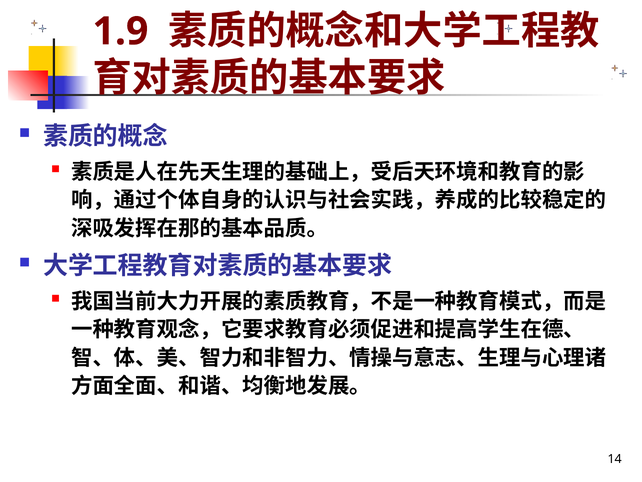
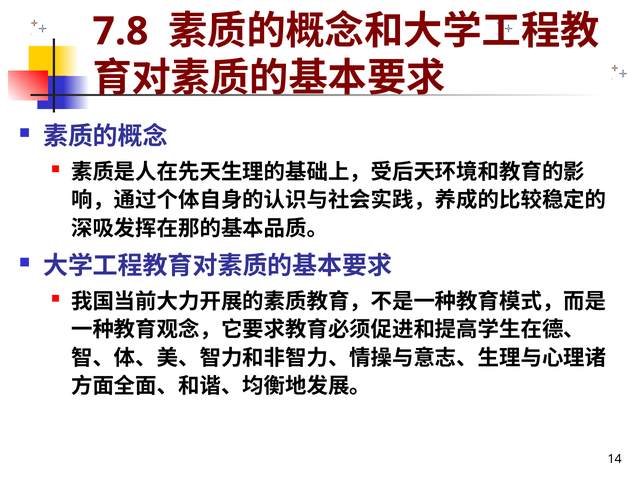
1.9: 1.9 -> 7.8
